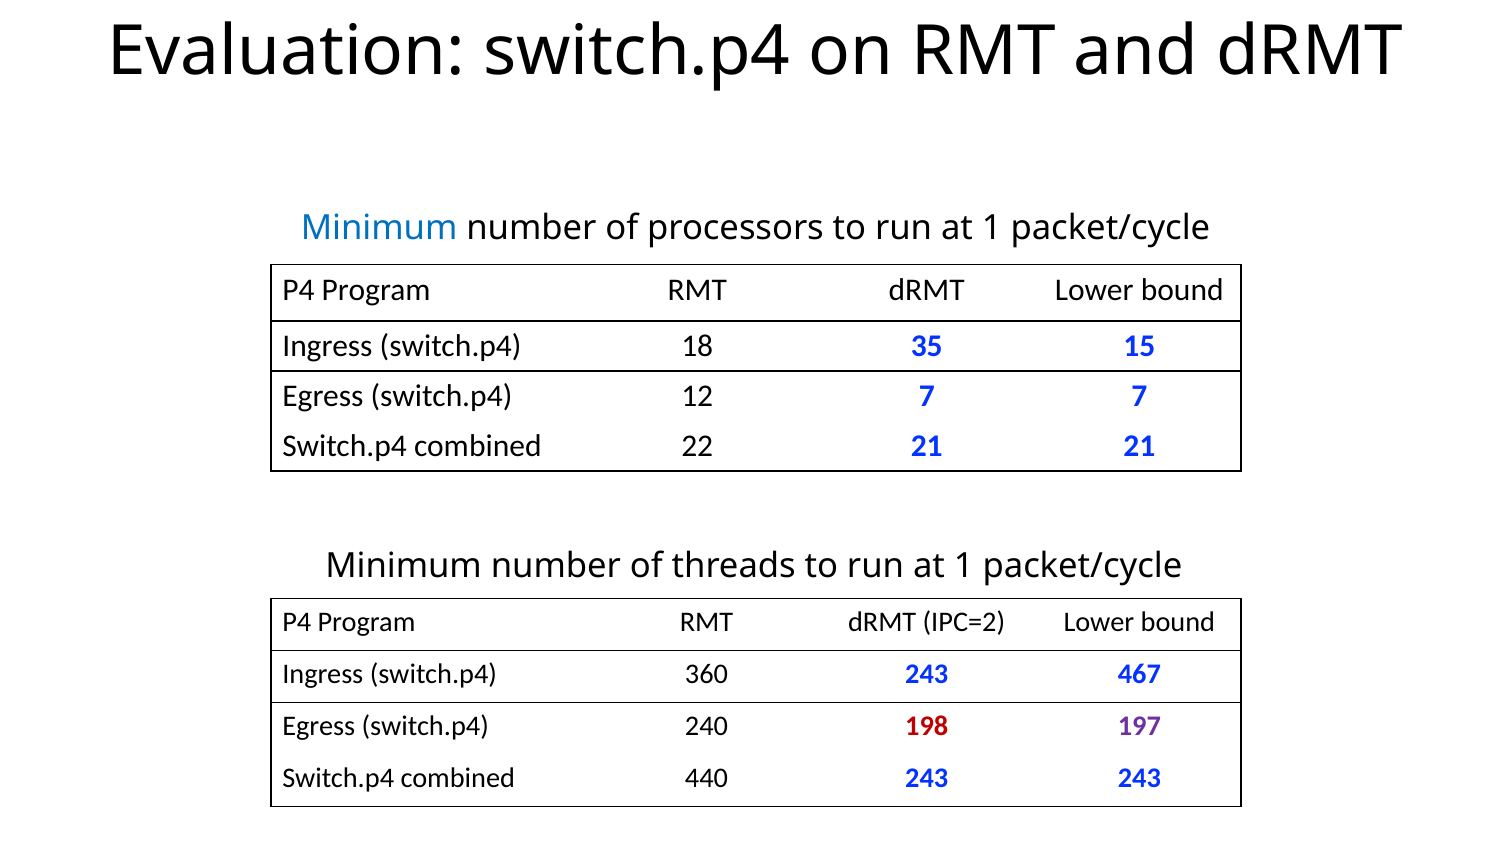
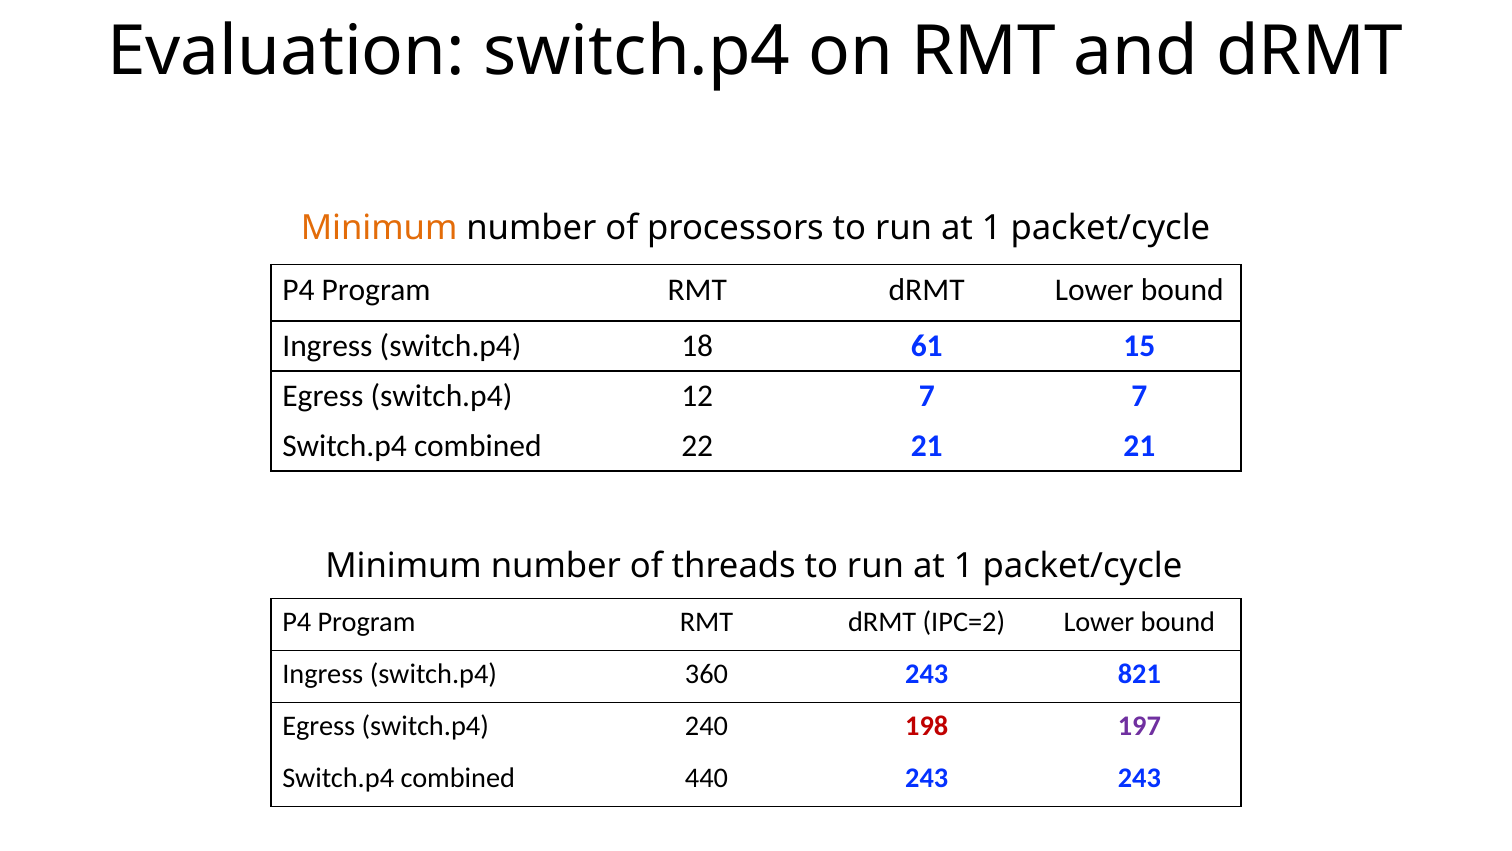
Minimum at (379, 228) colour: blue -> orange
35: 35 -> 61
467: 467 -> 821
